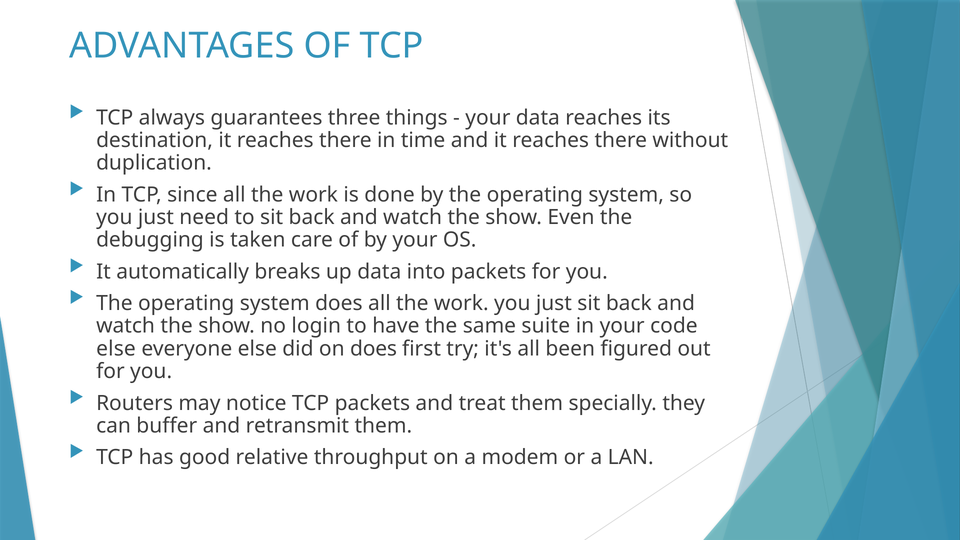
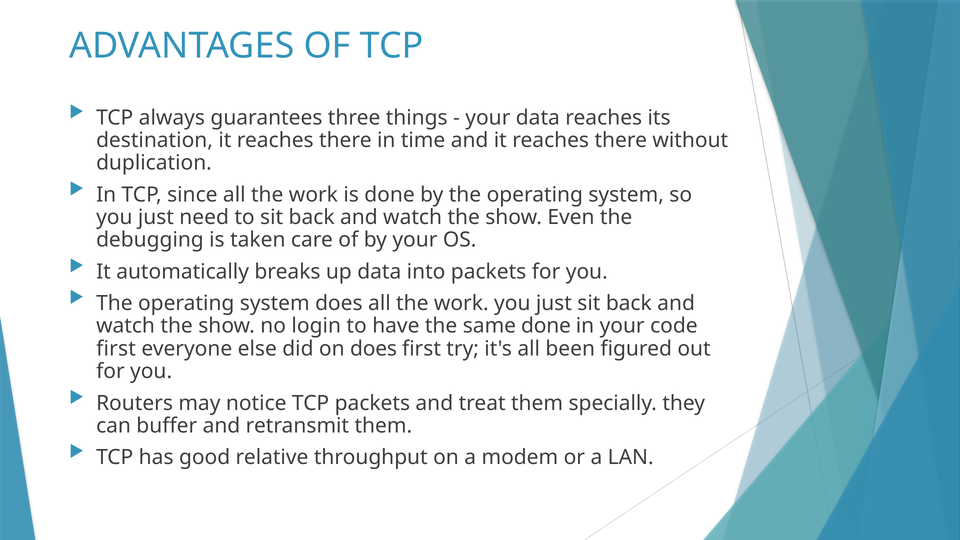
same suite: suite -> done
else at (116, 349): else -> first
